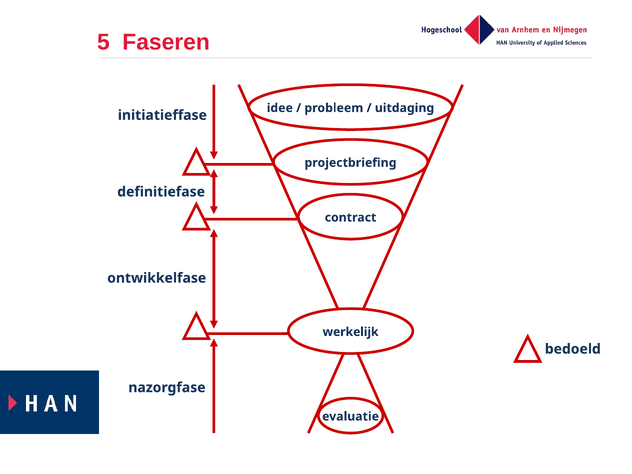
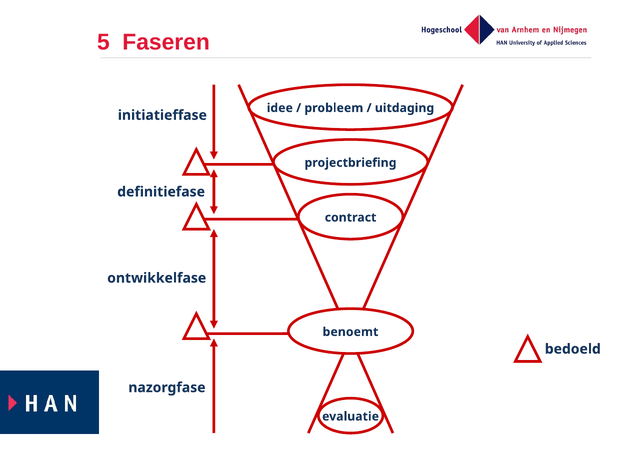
werkelijk: werkelijk -> benoemt
